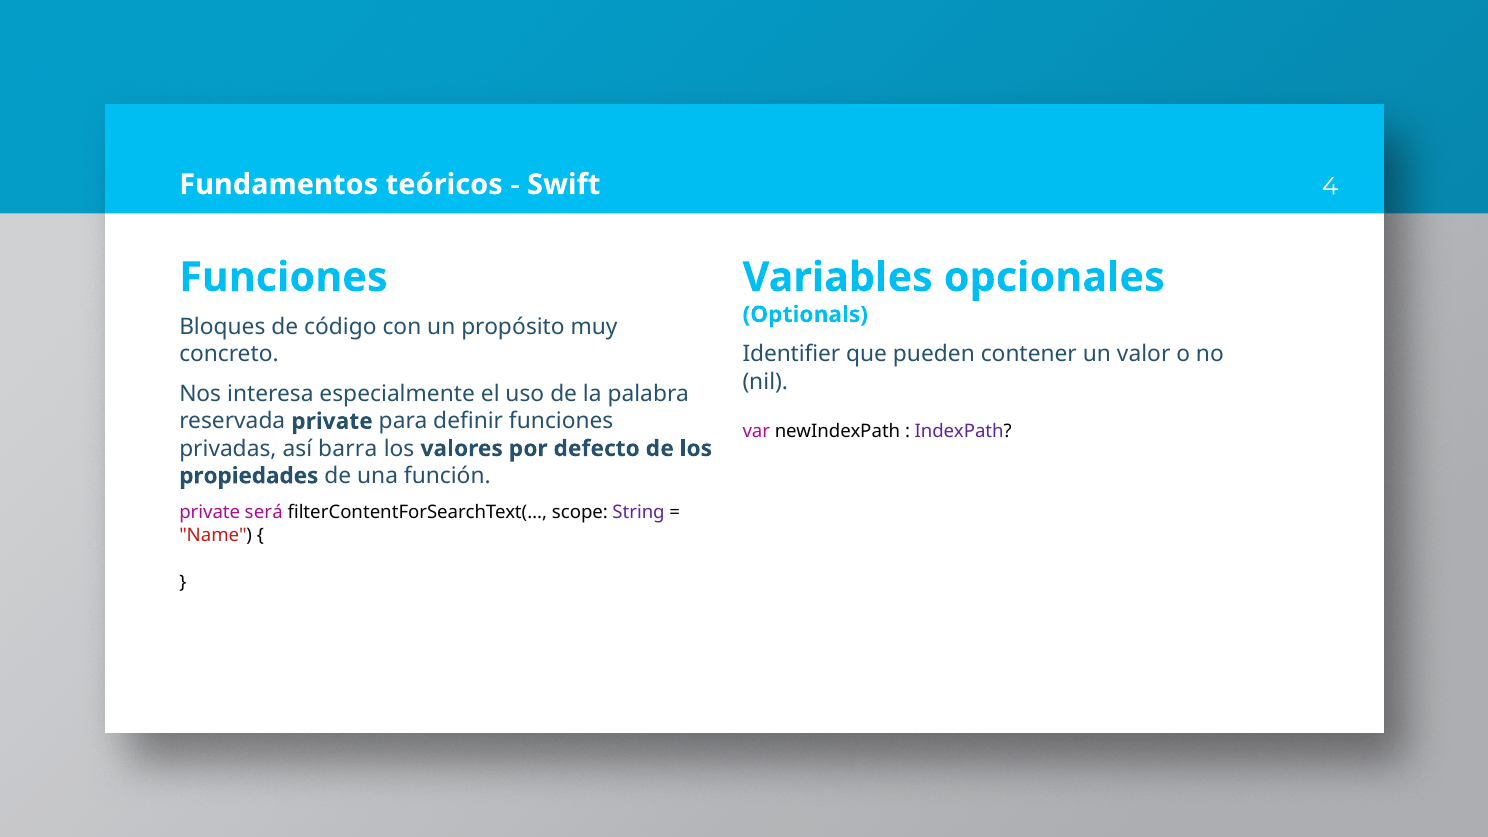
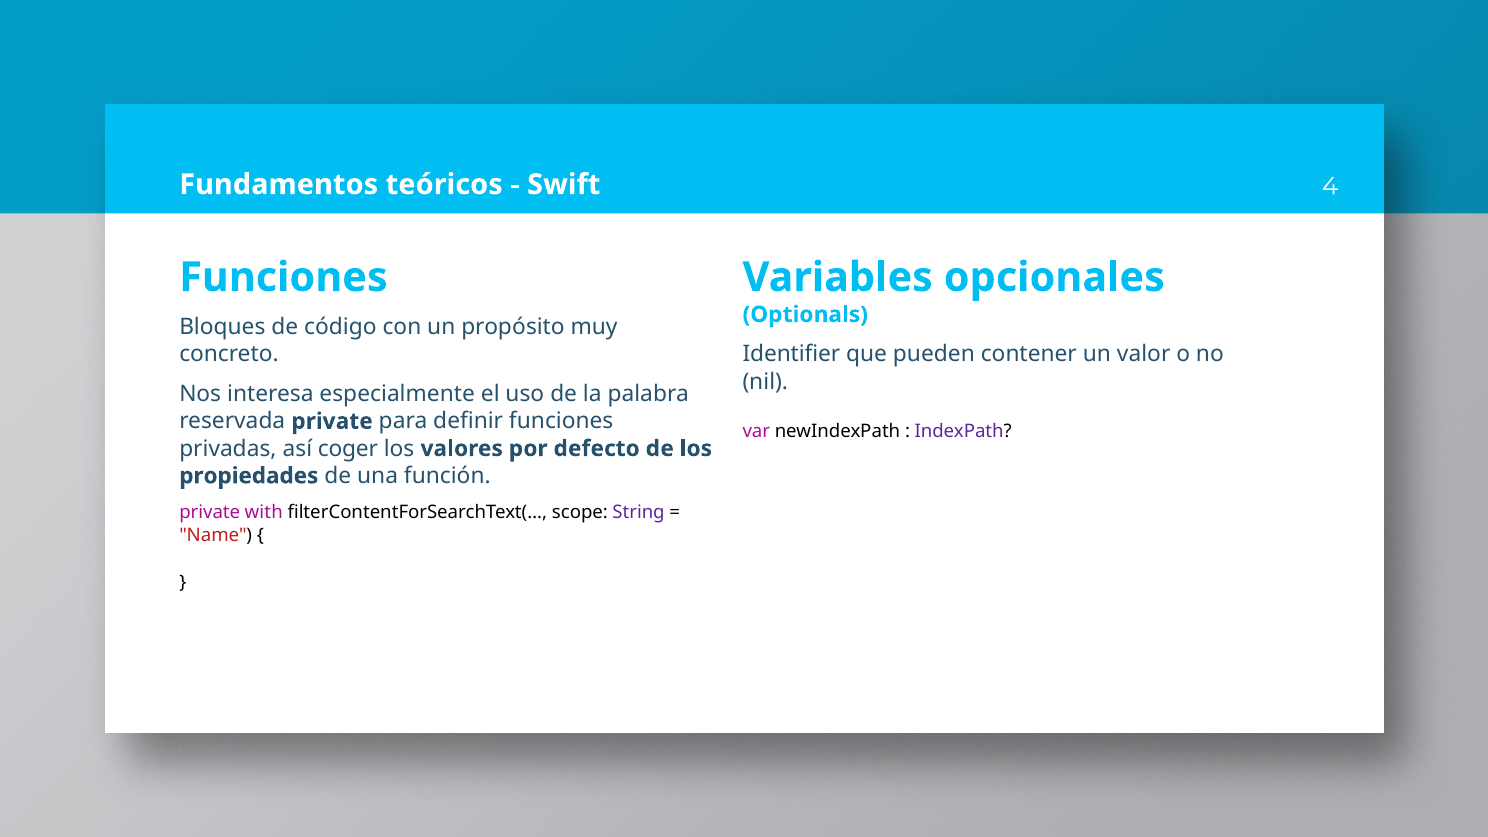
barra: barra -> coger
será: será -> with
